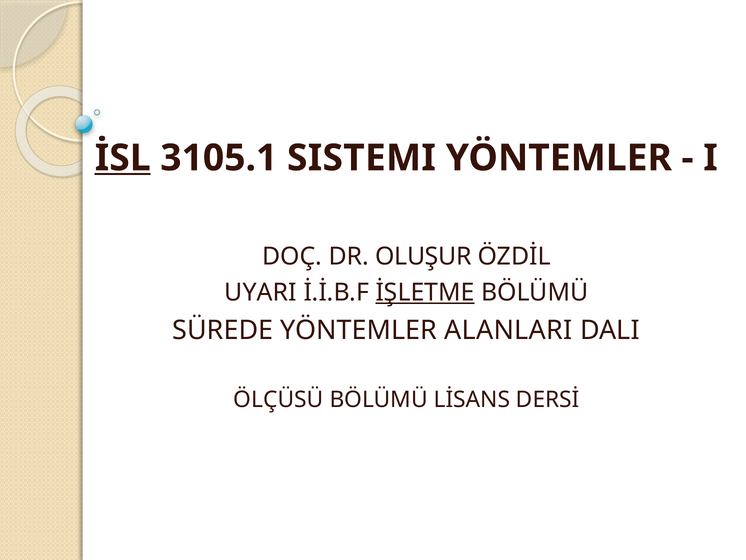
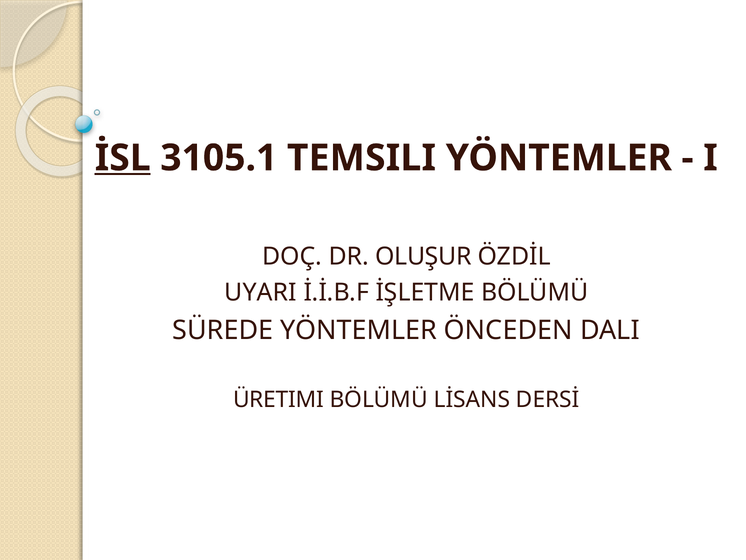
SISTEMI: SISTEMI -> TEMSILI
İŞLETME underline: present -> none
ALANLARI: ALANLARI -> ÖNCEDEN
ÖLÇÜSÜ: ÖLÇÜSÜ -> ÜRETIMI
